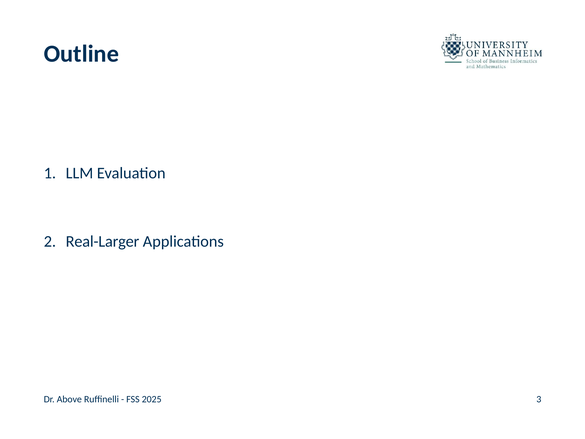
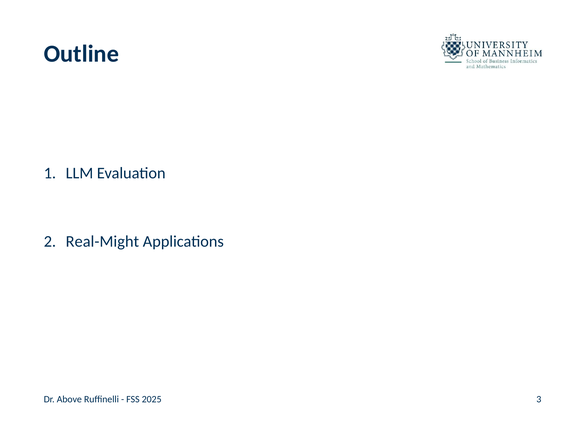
Real-Larger: Real-Larger -> Real-Might
